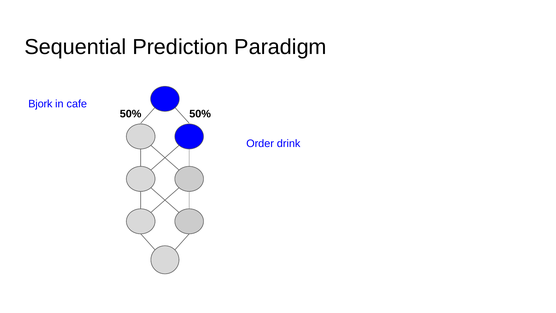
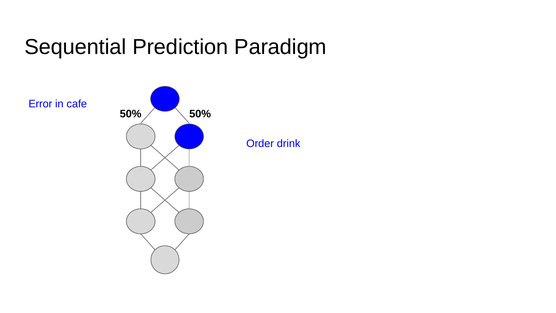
Bjork: Bjork -> Error
